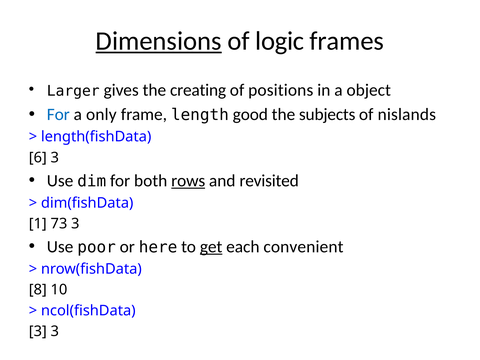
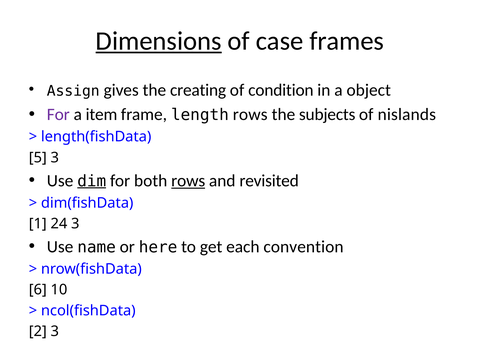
logic: logic -> case
Larger: Larger -> Assign
positions: positions -> condition
For at (58, 115) colour: blue -> purple
only: only -> item
length good: good -> rows
6: 6 -> 5
dim underline: none -> present
73: 73 -> 24
poor: poor -> name
get underline: present -> none
convenient: convenient -> convention
8: 8 -> 6
3 at (38, 331): 3 -> 2
